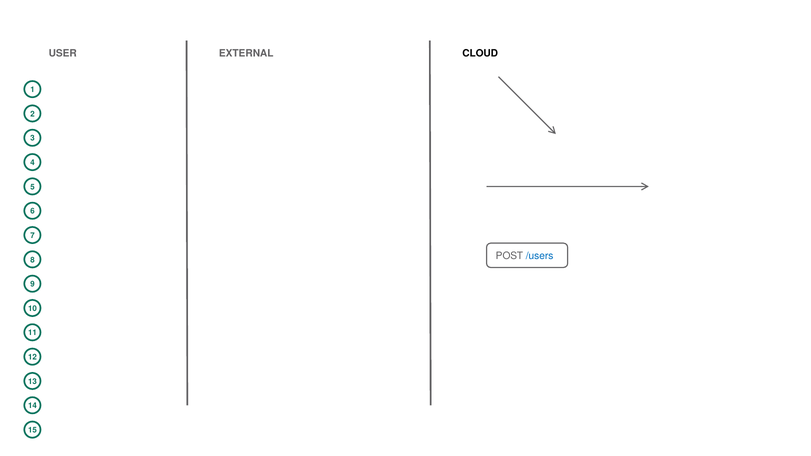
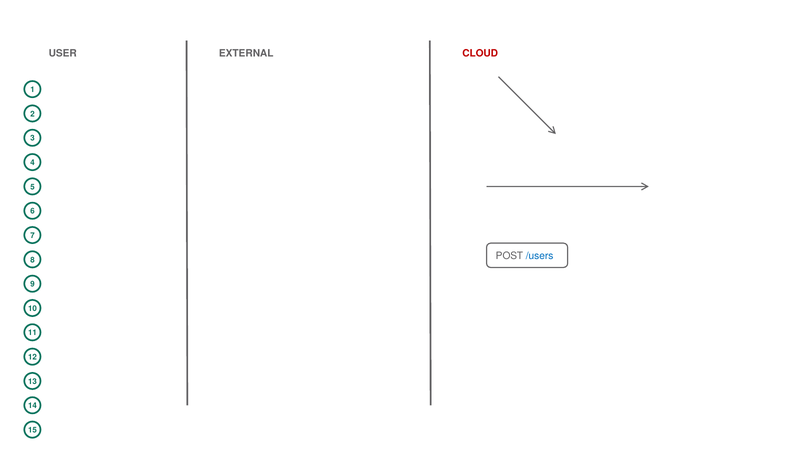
CLOUD colour: black -> red
